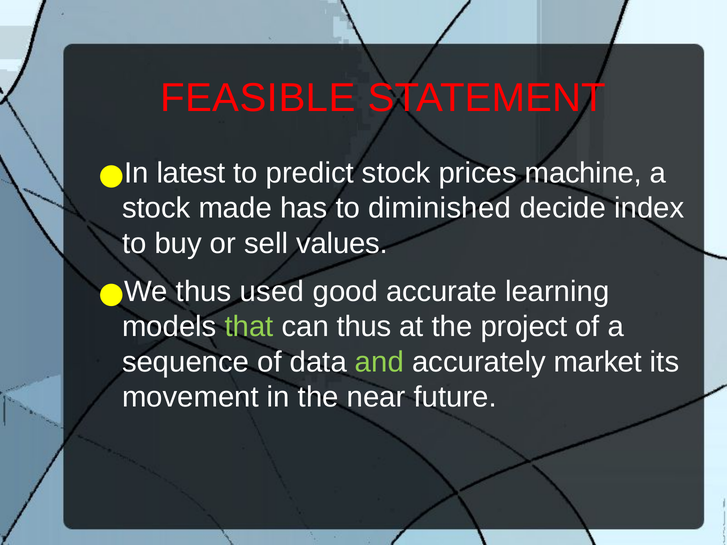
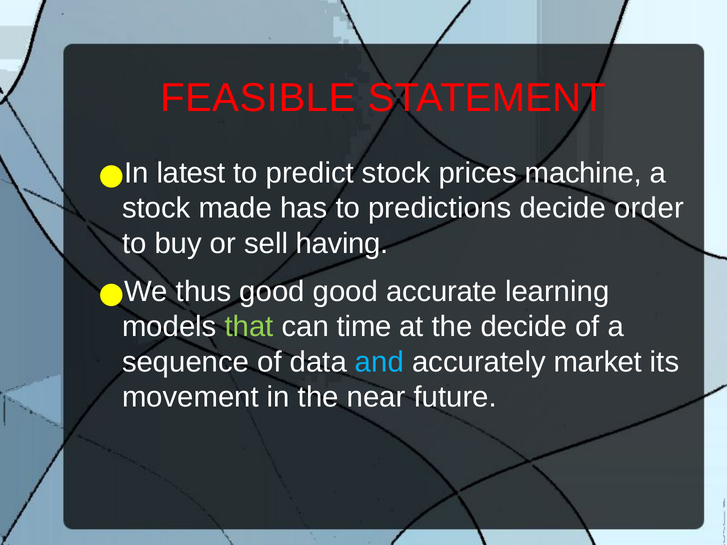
diminished: diminished -> predictions
index: index -> order
values: values -> having
thus used: used -> good
can thus: thus -> time
the project: project -> decide
and colour: light green -> light blue
